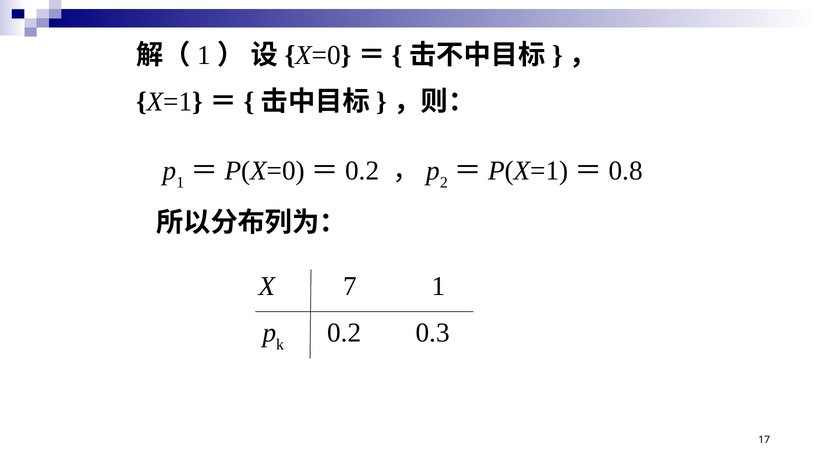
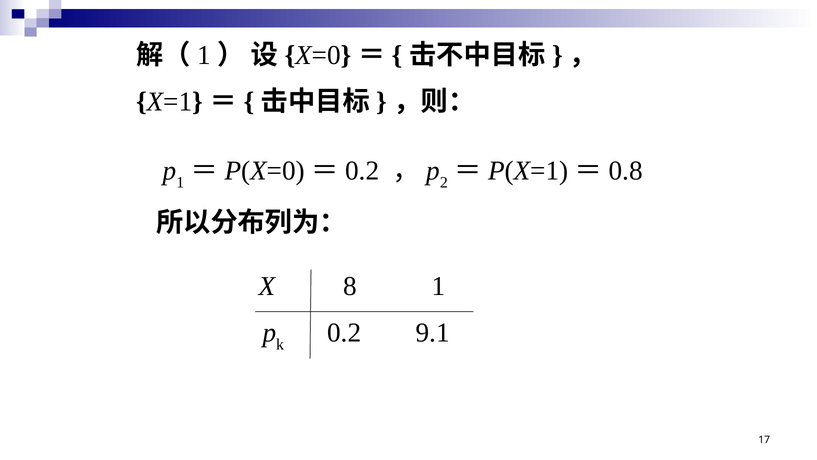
7: 7 -> 8
0.3: 0.3 -> 9.1
